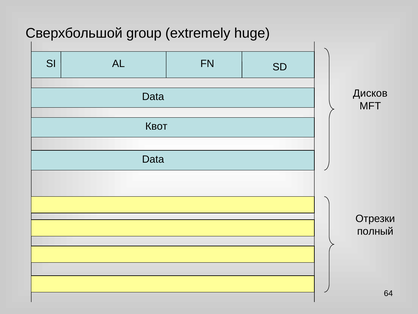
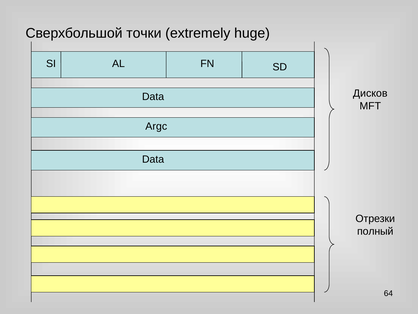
group: group -> точки
Квот: Квот -> Argc
